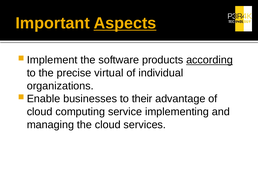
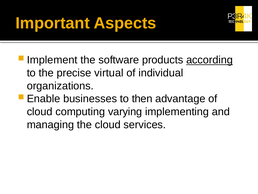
Aspects underline: present -> none
their: their -> then
service: service -> varying
